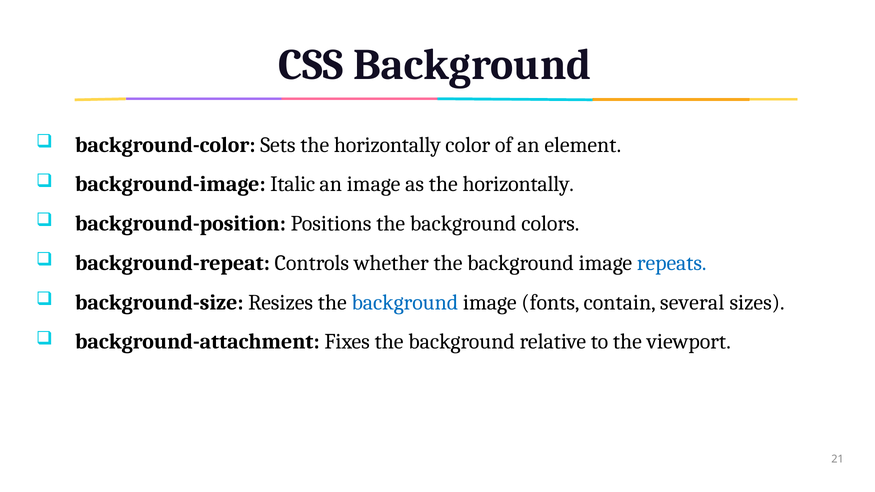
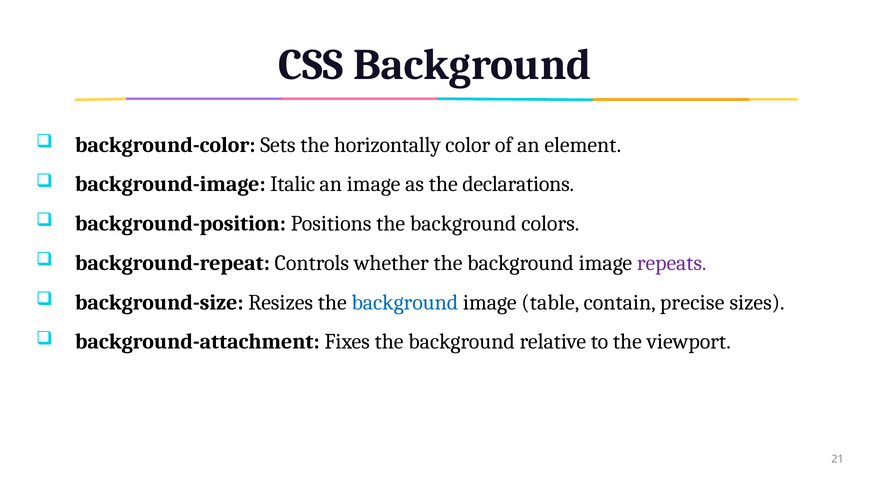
as the horizontally: horizontally -> declarations
repeats colour: blue -> purple
fonts: fonts -> table
several: several -> precise
